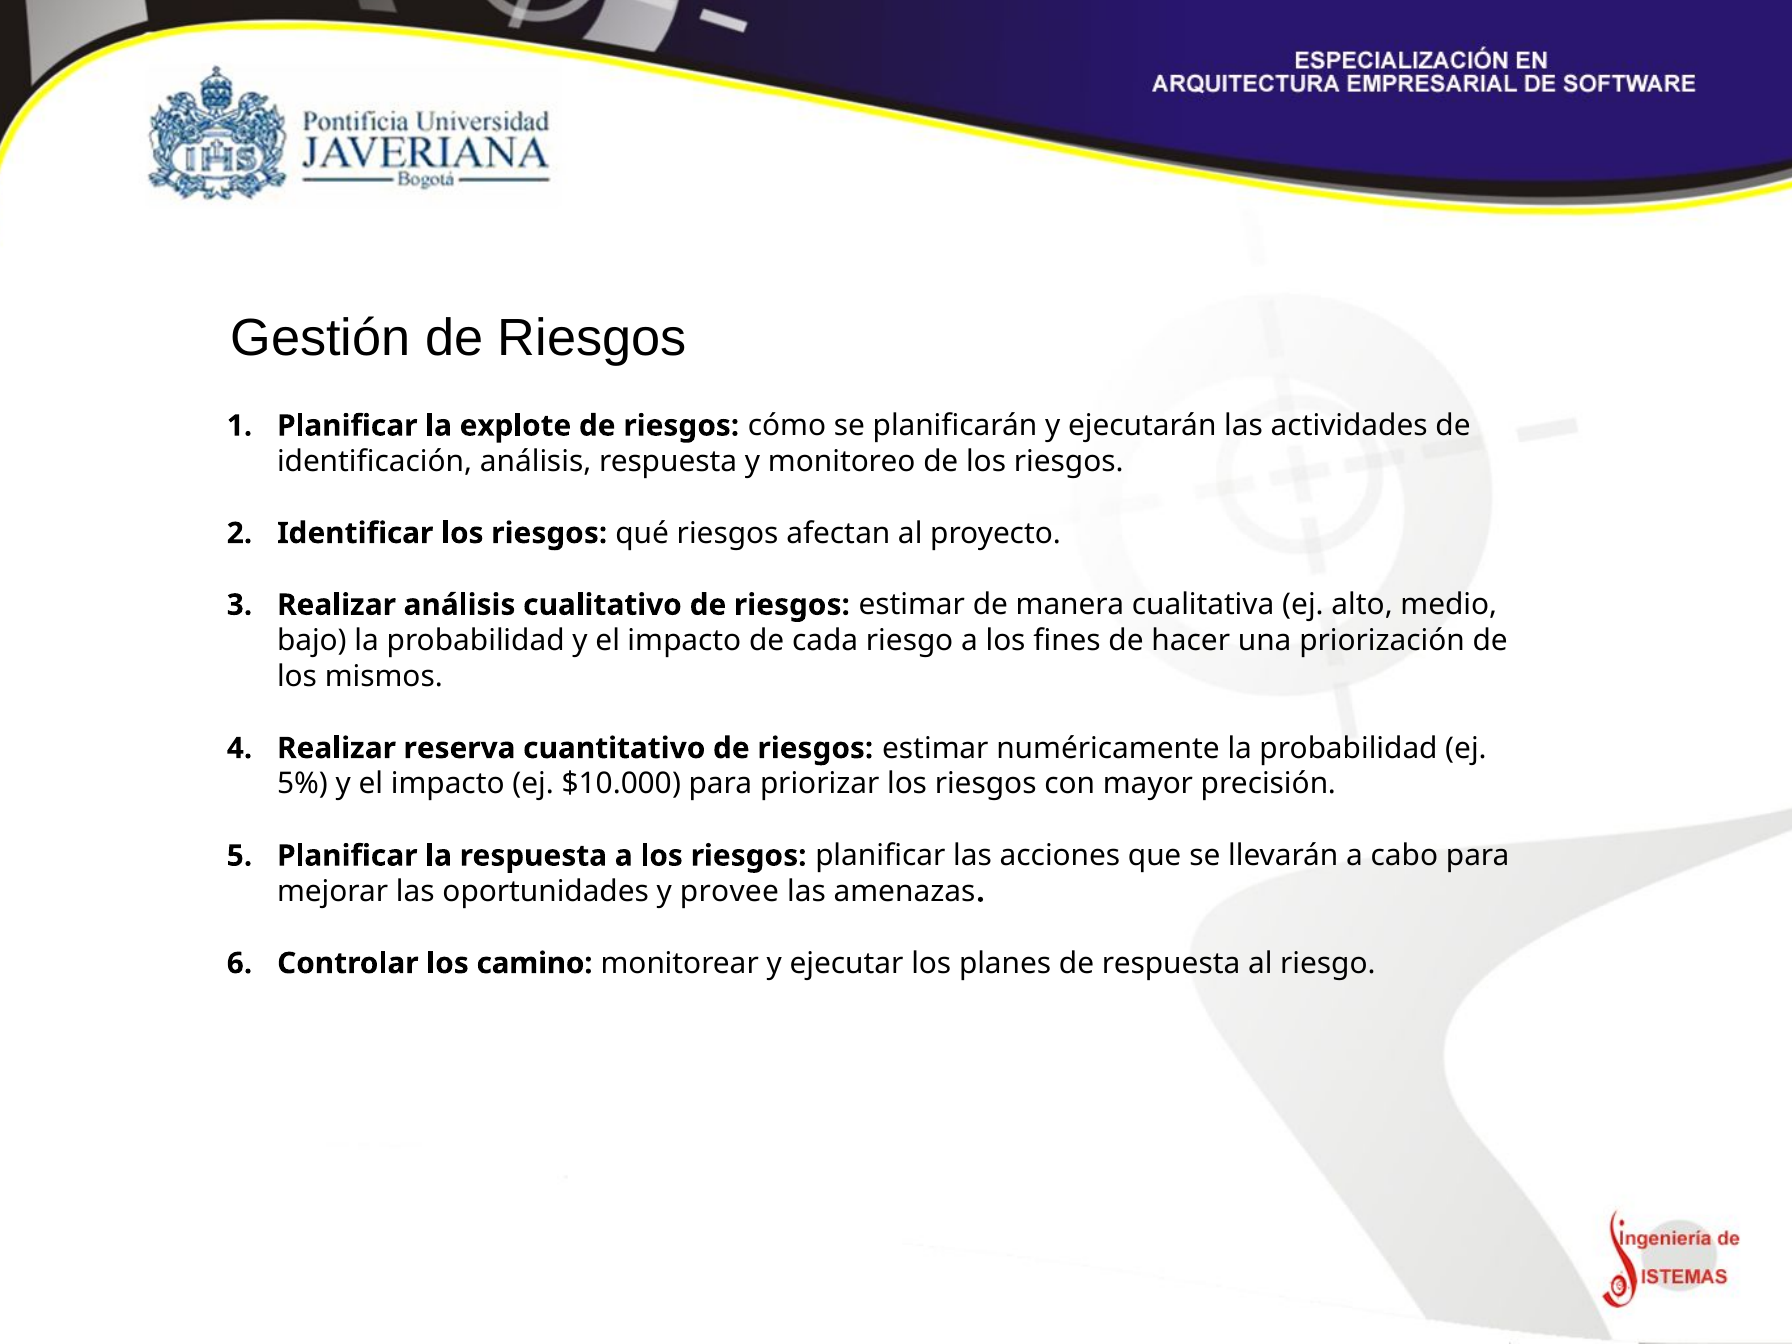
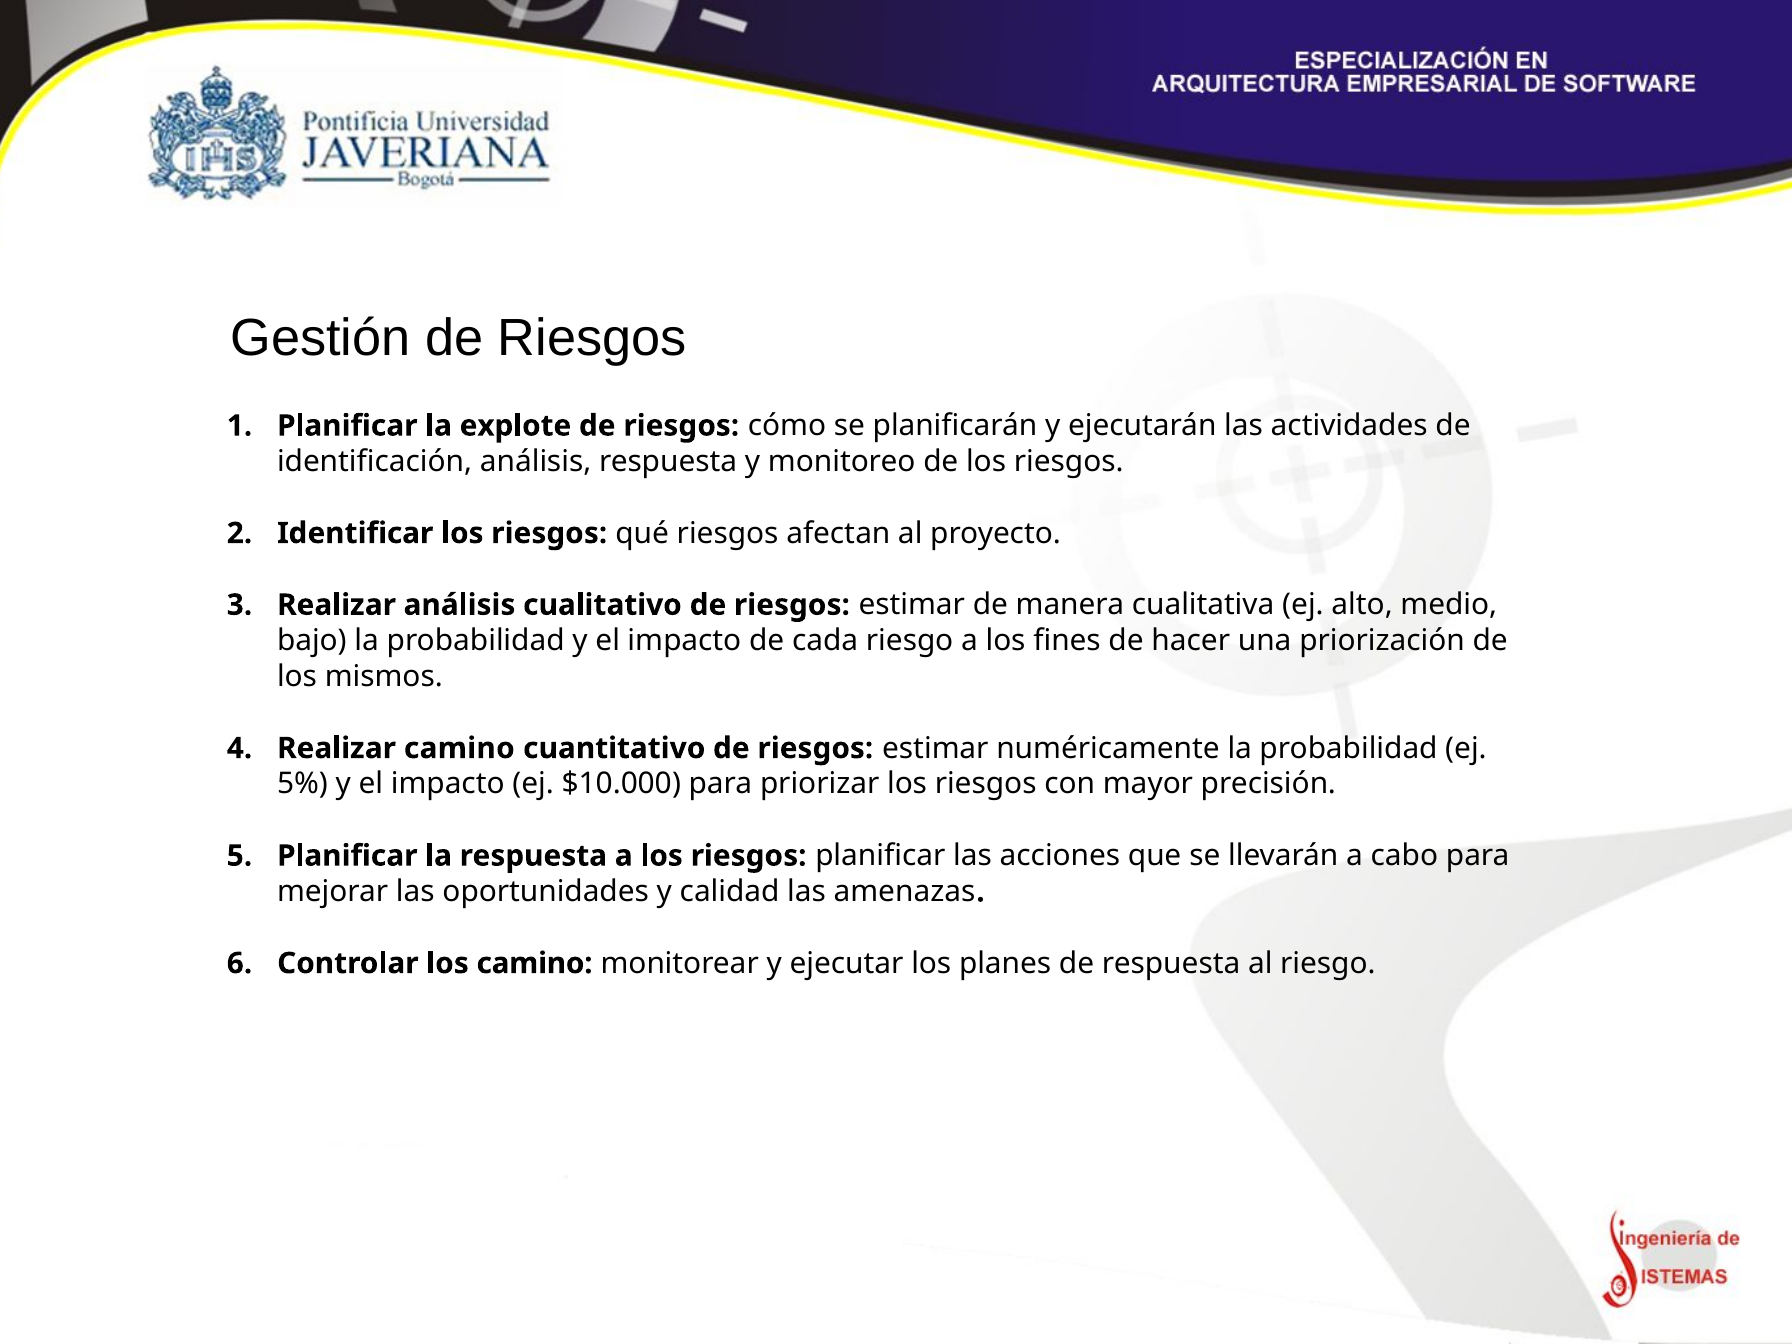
Realizar reserva: reserva -> camino
provee: provee -> calidad
